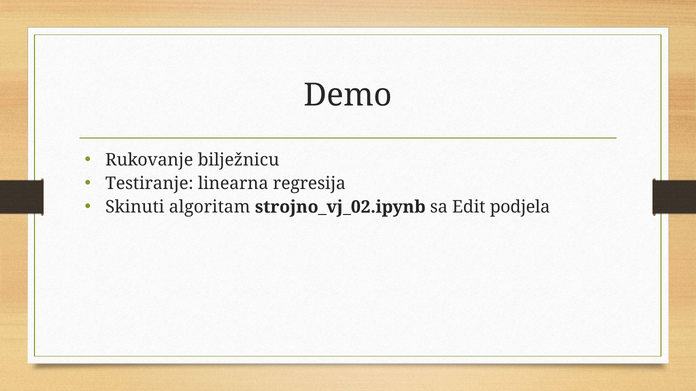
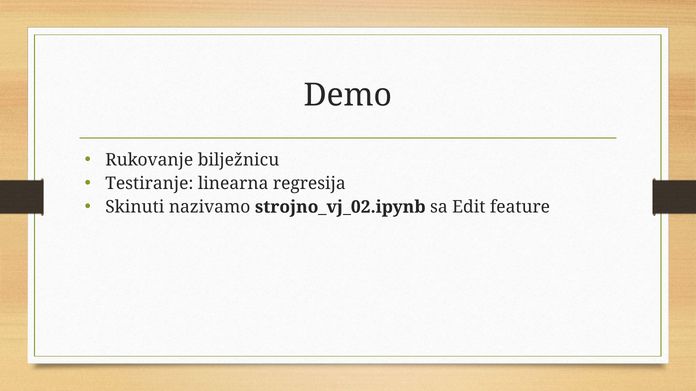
algoritam: algoritam -> nazivamo
podjela: podjela -> feature
